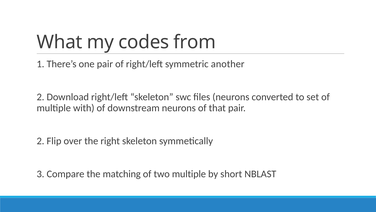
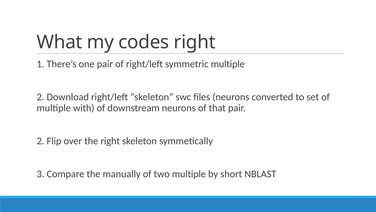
codes from: from -> right
symmetric another: another -> multiple
matching: matching -> manually
